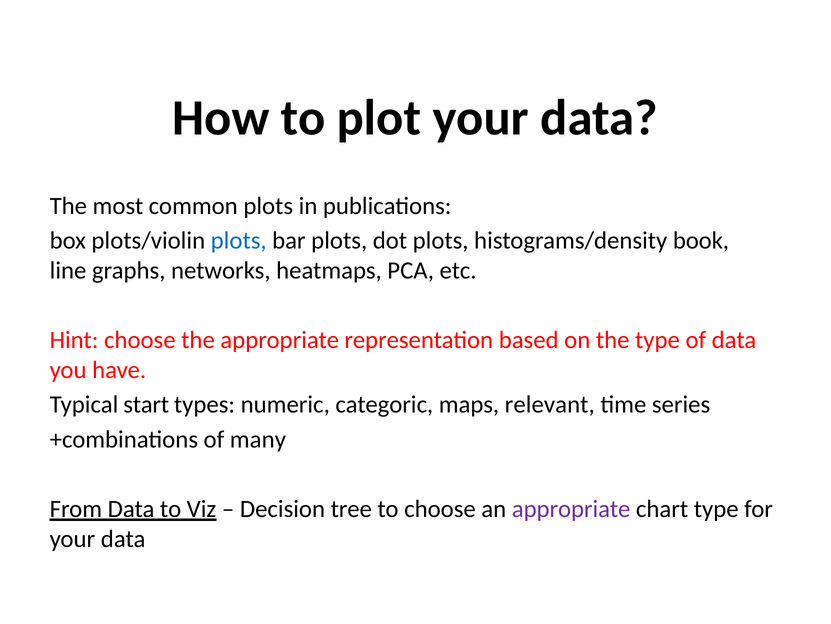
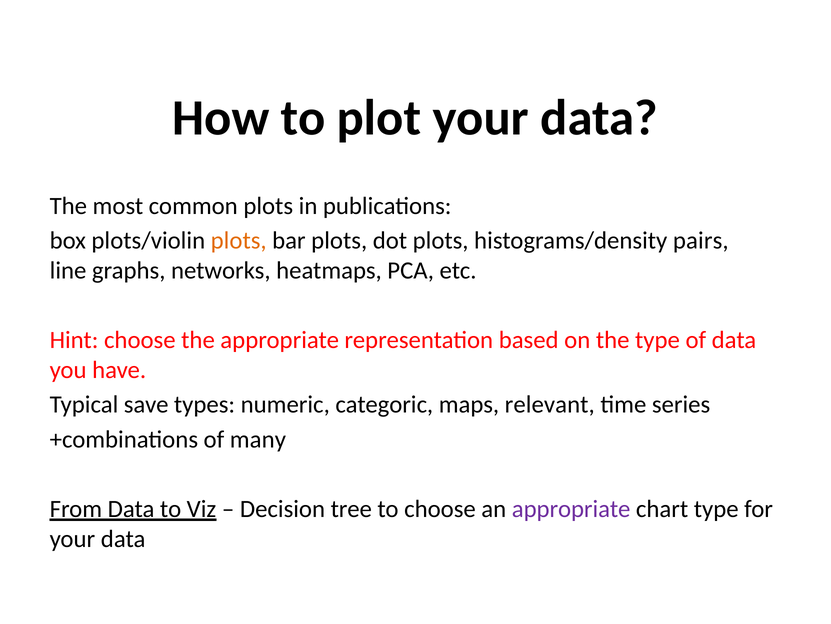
plots at (239, 240) colour: blue -> orange
book: book -> pairs
start: start -> save
